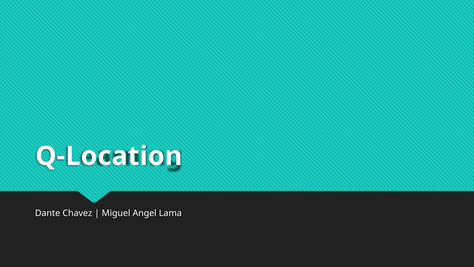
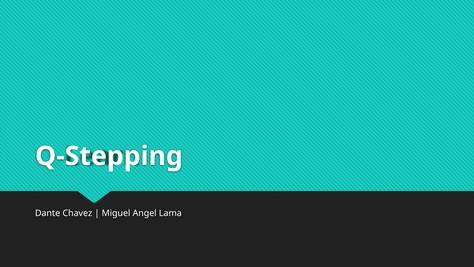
Q-Location: Q-Location -> Q-Stepping
